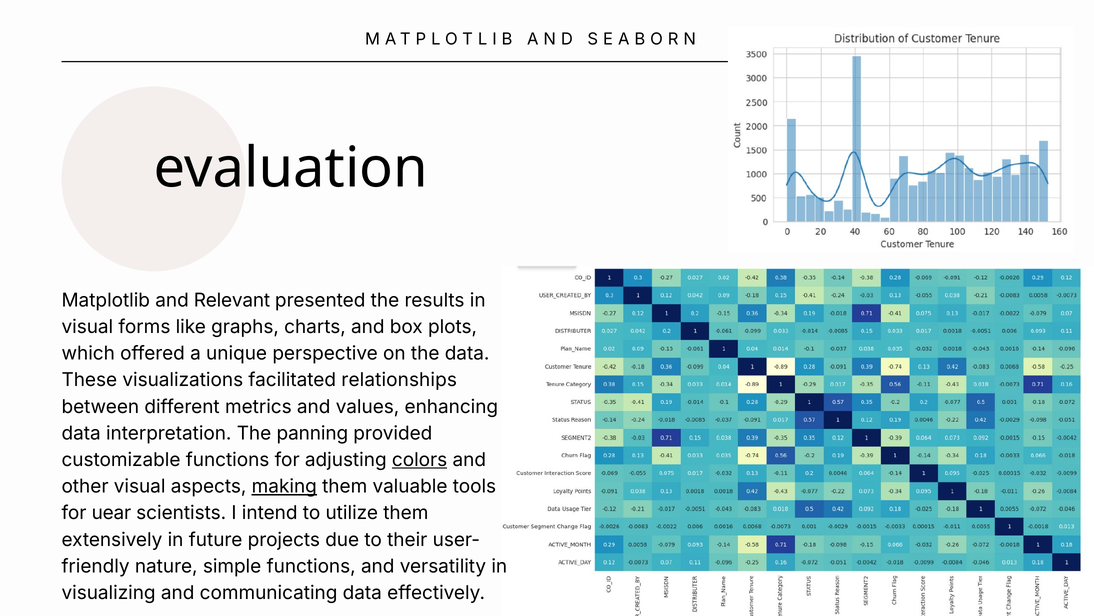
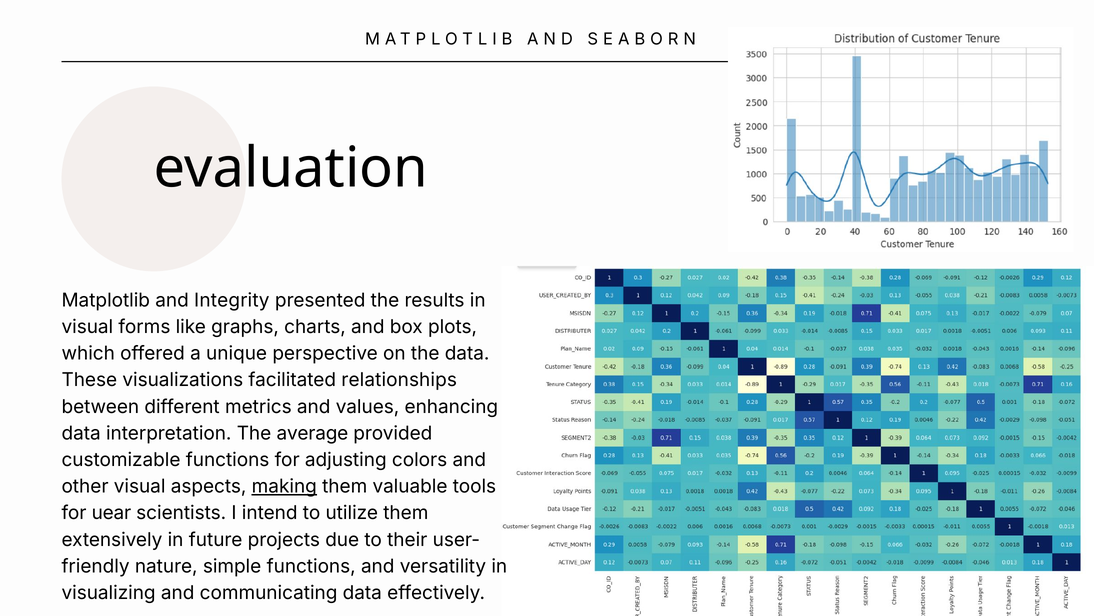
Relevant: Relevant -> Integrity
panning: panning -> average
colors underline: present -> none
